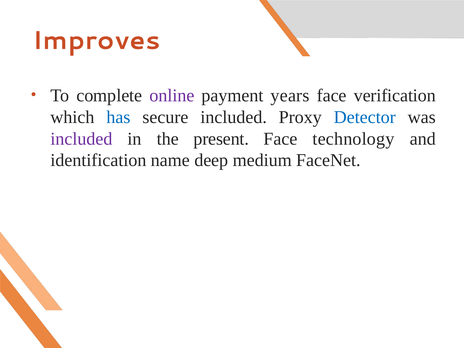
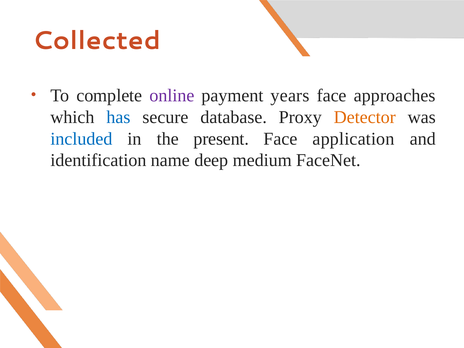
Improves: Improves -> Collected
verification: verification -> approaches
secure included: included -> database
Detector colour: blue -> orange
included at (81, 139) colour: purple -> blue
technology: technology -> application
